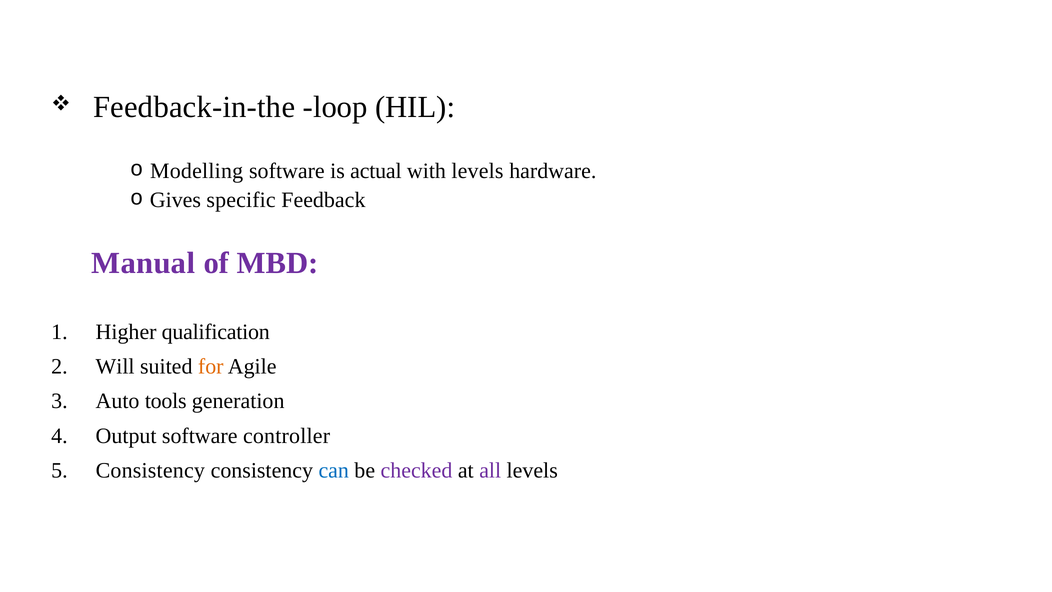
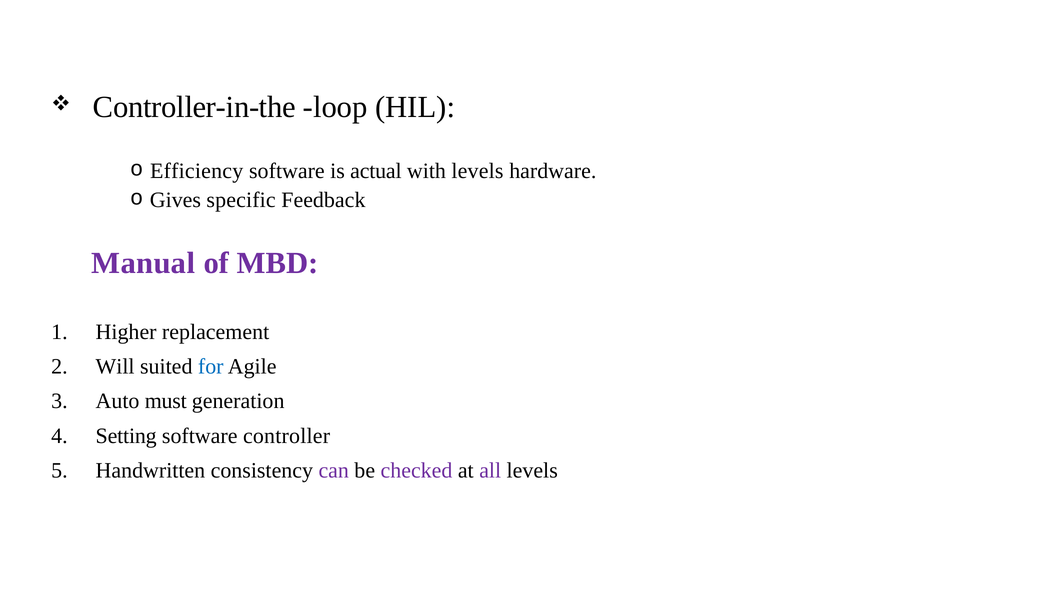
Feedback-in-the: Feedback-in-the -> Controller-in-the
Modelling: Modelling -> Efficiency
qualification: qualification -> replacement
for colour: orange -> blue
tools: tools -> must
Output: Output -> Setting
Consistency at (150, 470): Consistency -> Handwritten
can colour: blue -> purple
